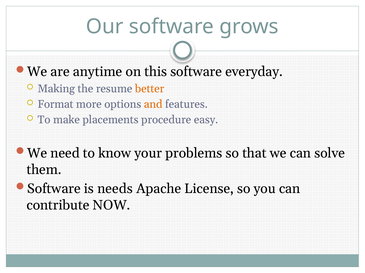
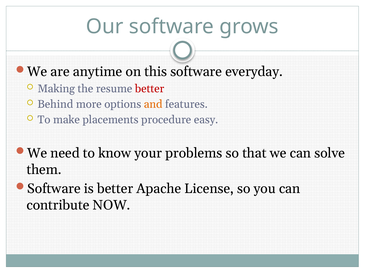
better at (150, 89) colour: orange -> red
Format: Format -> Behind
is needs: needs -> better
